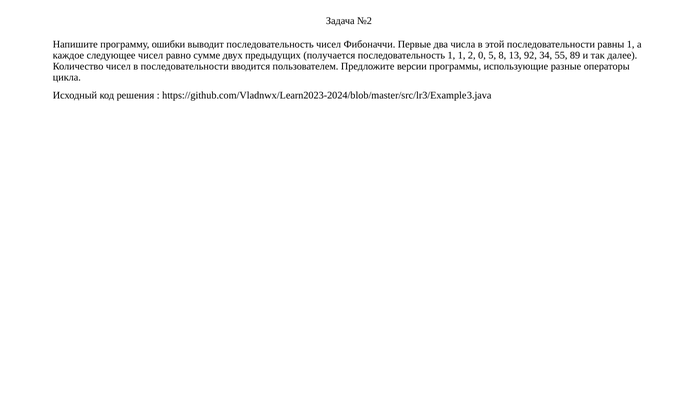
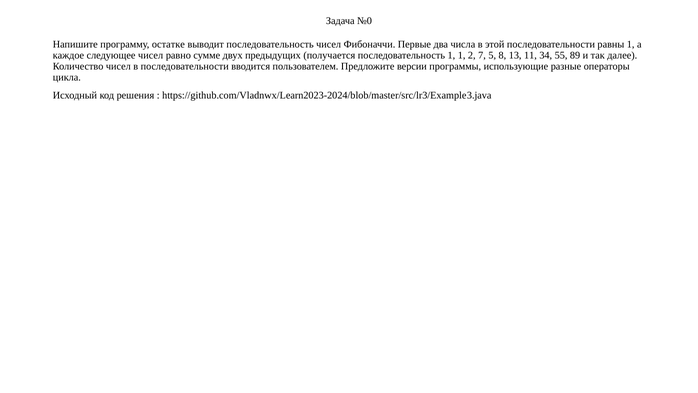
№2: №2 -> №0
ошибки: ошибки -> остатке
0: 0 -> 7
92: 92 -> 11
